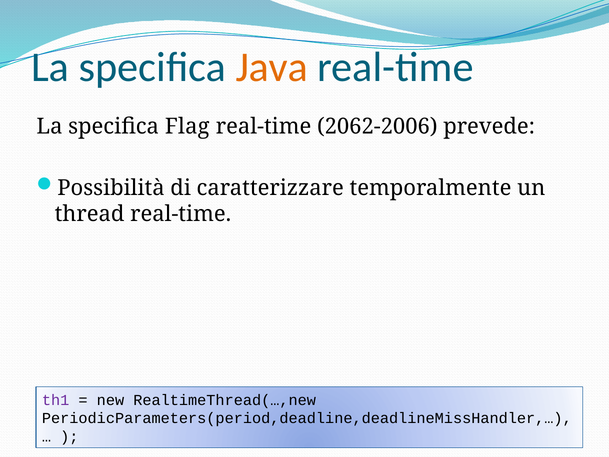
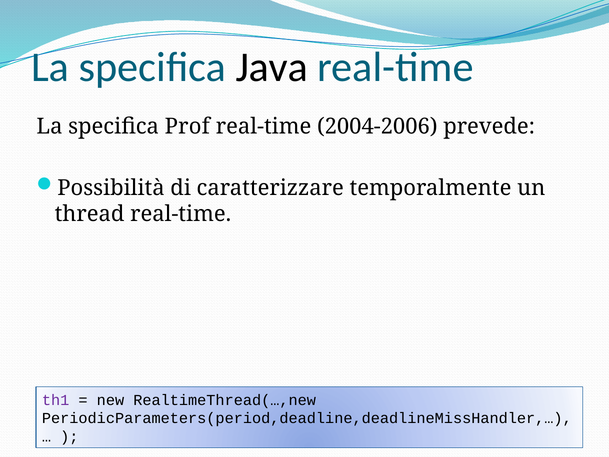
Java colour: orange -> black
Flag: Flag -> Prof
2062-2006: 2062-2006 -> 2004-2006
